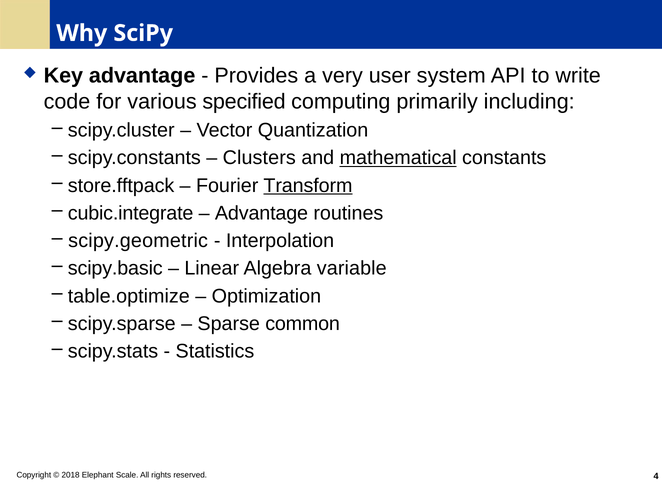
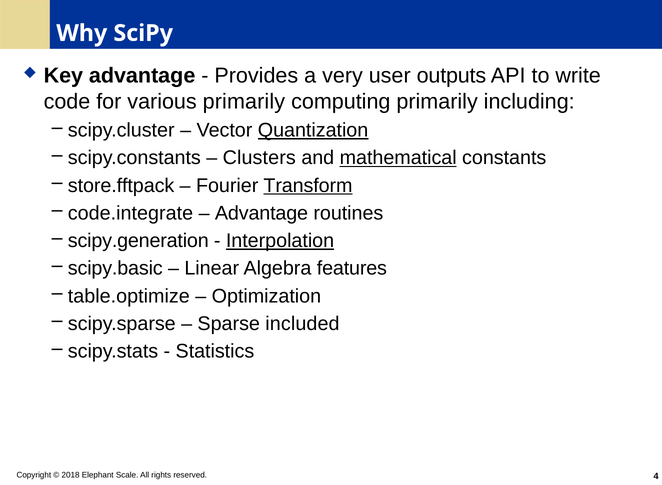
system: system -> outputs
various specified: specified -> primarily
Quantization underline: none -> present
cubic.integrate: cubic.integrate -> code.integrate
scipy.geometric: scipy.geometric -> scipy.generation
Interpolation underline: none -> present
variable: variable -> features
common: common -> included
